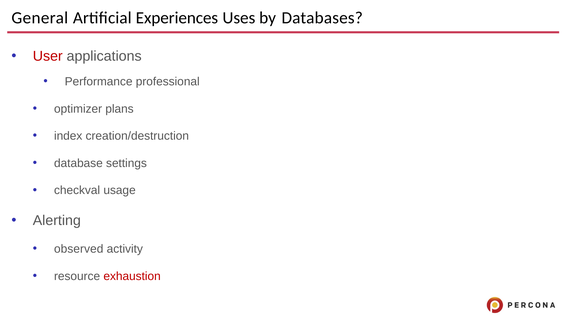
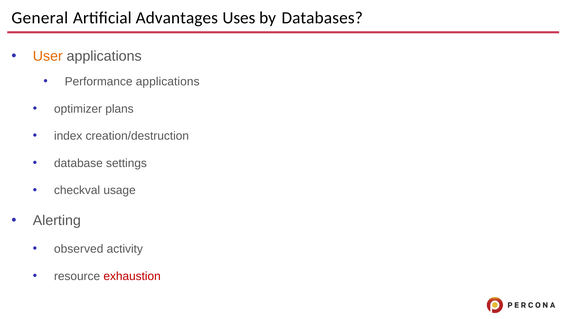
Experiences: Experiences -> Advantages
User colour: red -> orange
Performance professional: professional -> applications
